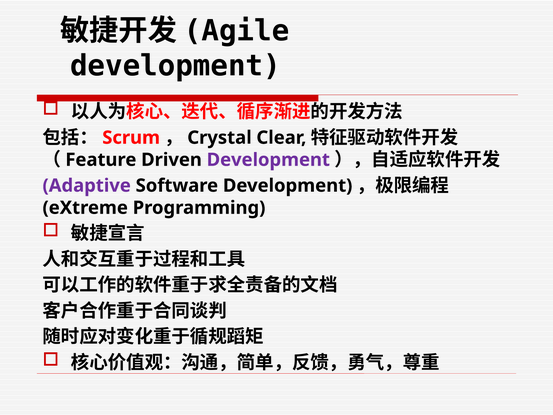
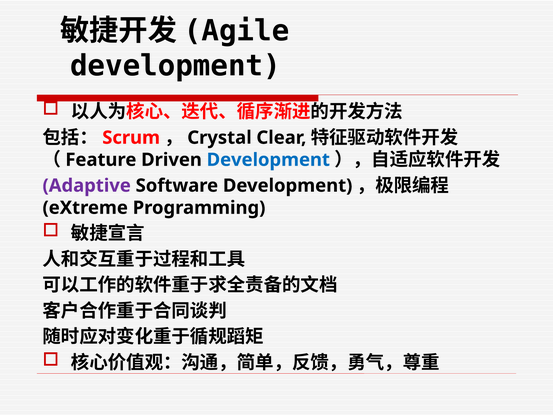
Development at (268, 160) colour: purple -> blue
